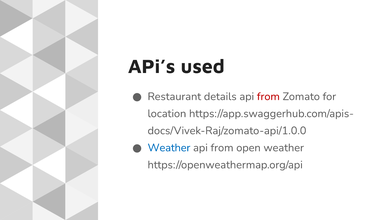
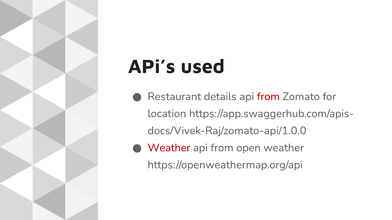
Weather at (169, 148) colour: blue -> red
